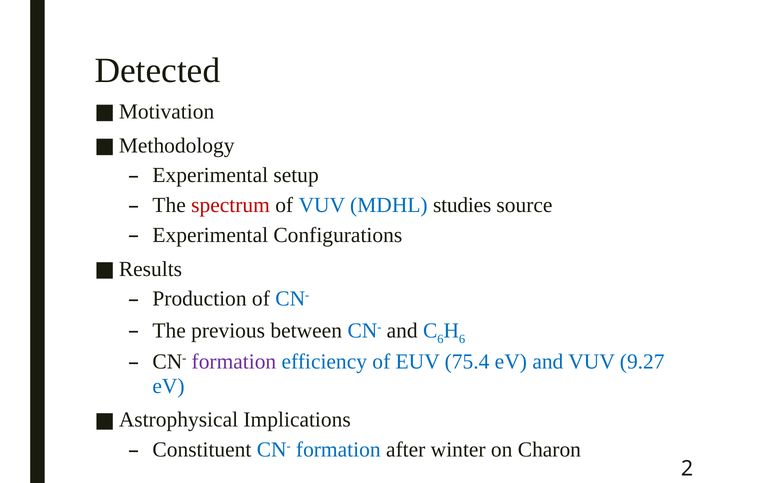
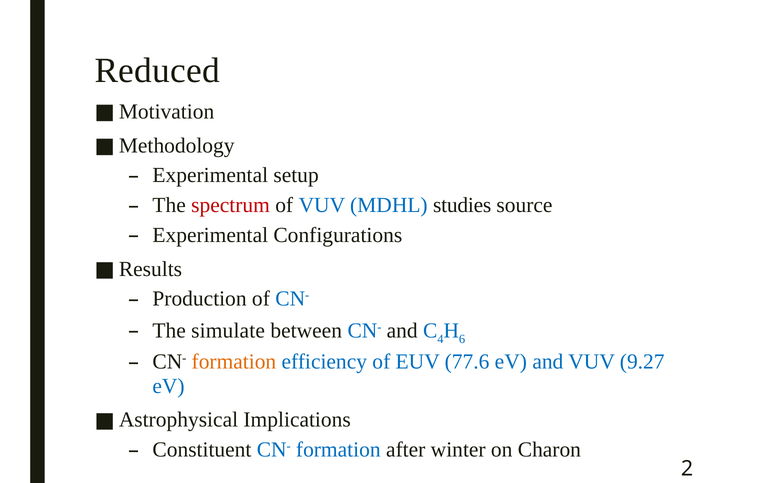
Detected: Detected -> Reduced
previous: previous -> simulate
6 at (440, 339): 6 -> 4
formation at (234, 361) colour: purple -> orange
75.4: 75.4 -> 77.6
